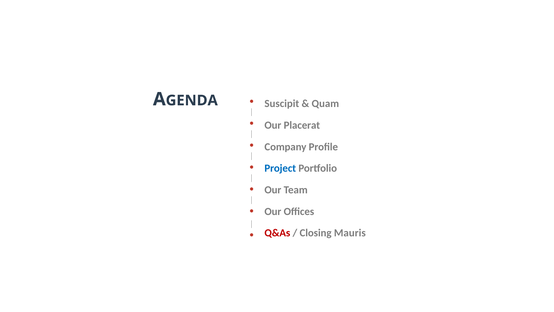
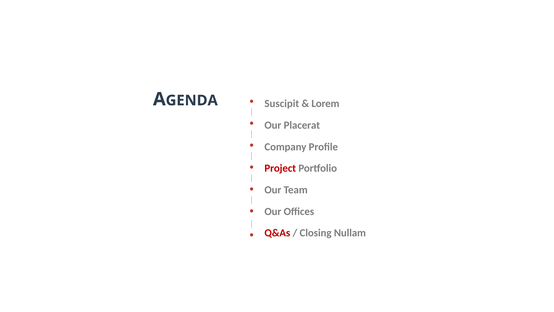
Quam: Quam -> Lorem
Project colour: blue -> red
Mauris: Mauris -> Nullam
